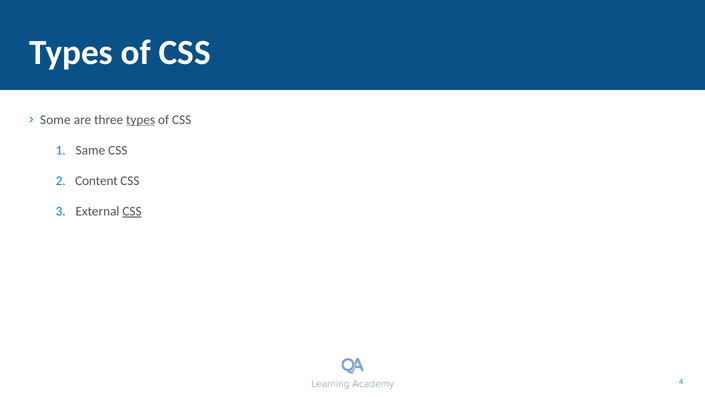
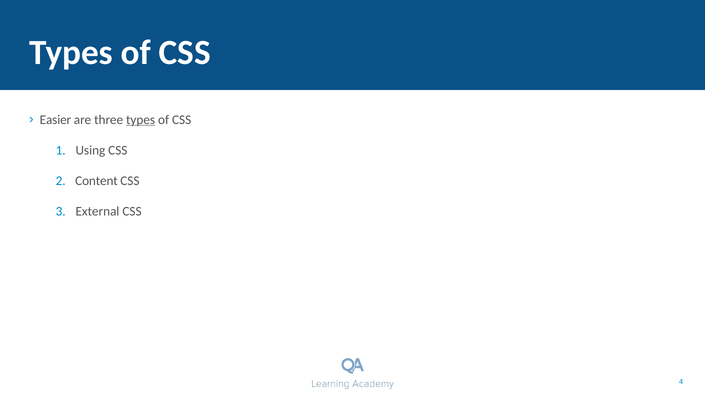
Some: Some -> Easier
Same: Same -> Using
CSS at (132, 211) underline: present -> none
